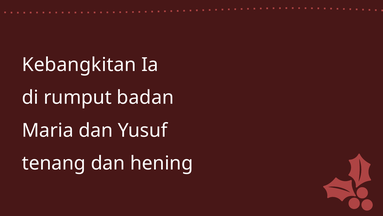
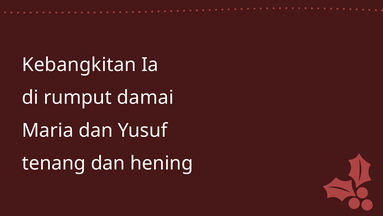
badan: badan -> damai
